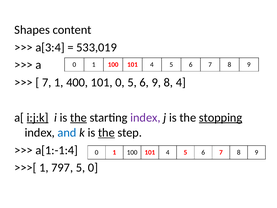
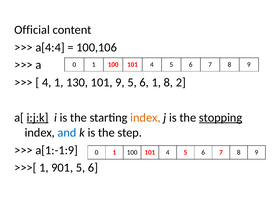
Shapes: Shapes -> Official
a[3:4: a[3:4 -> a[4:4
533,019: 533,019 -> 100,106
7 at (47, 82): 7 -> 4
400: 400 -> 130
101 0: 0 -> 9
6 9: 9 -> 1
8 4: 4 -> 2
the at (78, 117) underline: present -> none
index at (145, 117) colour: purple -> orange
the at (106, 132) underline: present -> none
a[1:-1:4: a[1:-1:4 -> a[1:-1:9
797: 797 -> 901
0 at (93, 167): 0 -> 6
